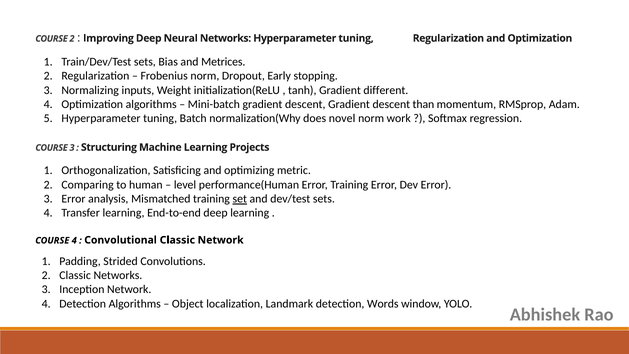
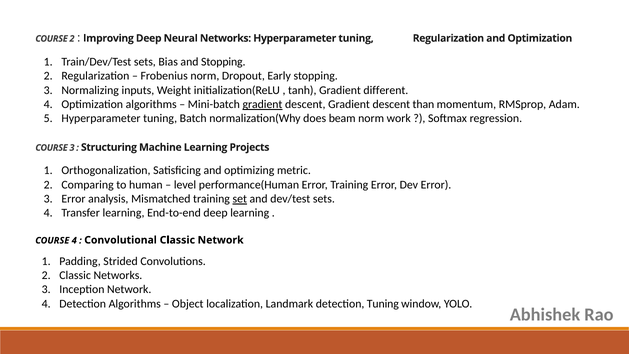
and Metrices: Metrices -> Stopping
gradient at (262, 104) underline: none -> present
novel: novel -> beam
detection Words: Words -> Tuning
